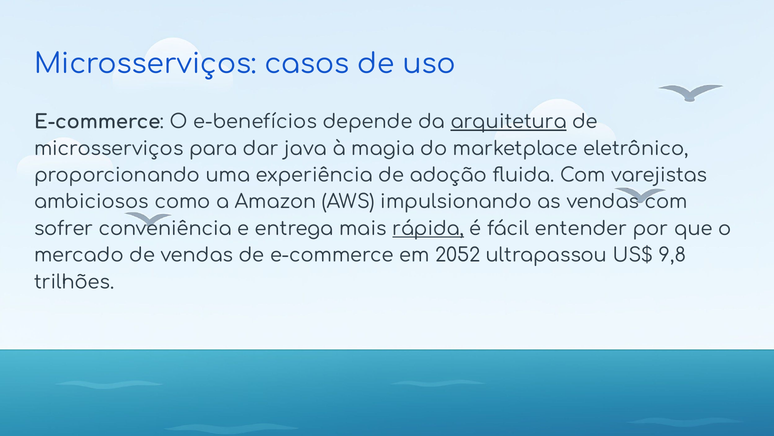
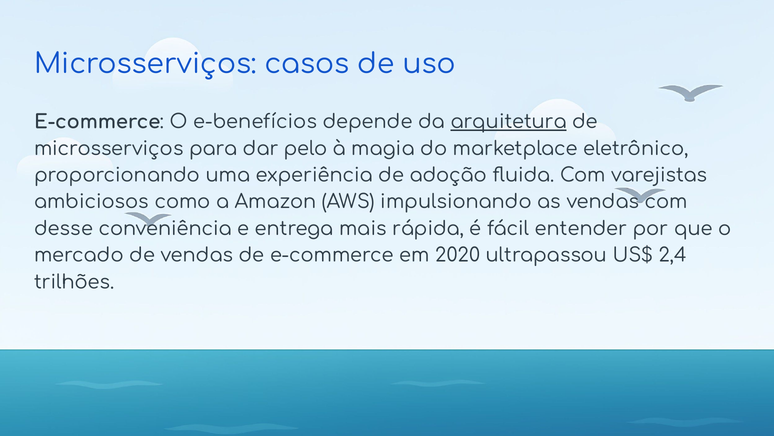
java: java -> pelo
sofrer: sofrer -> desse
rápida underline: present -> none
2052: 2052 -> 2020
9,8: 9,8 -> 2,4
